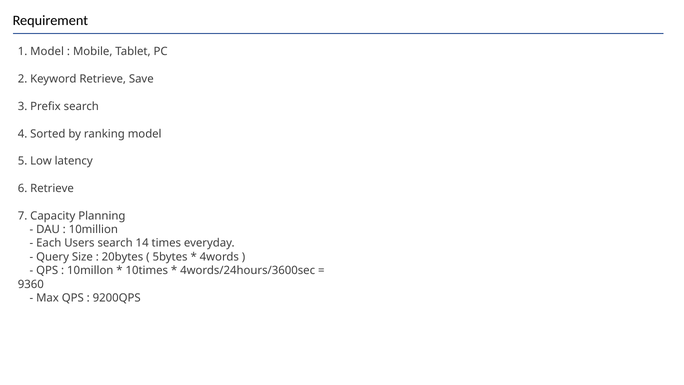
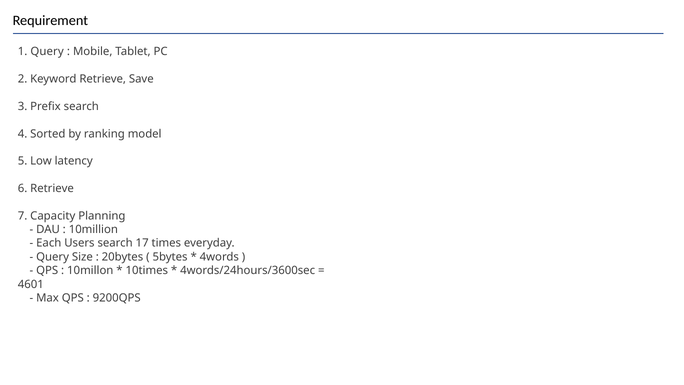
Model at (47, 52): Model -> Query
14: 14 -> 17
9360: 9360 -> 4601
